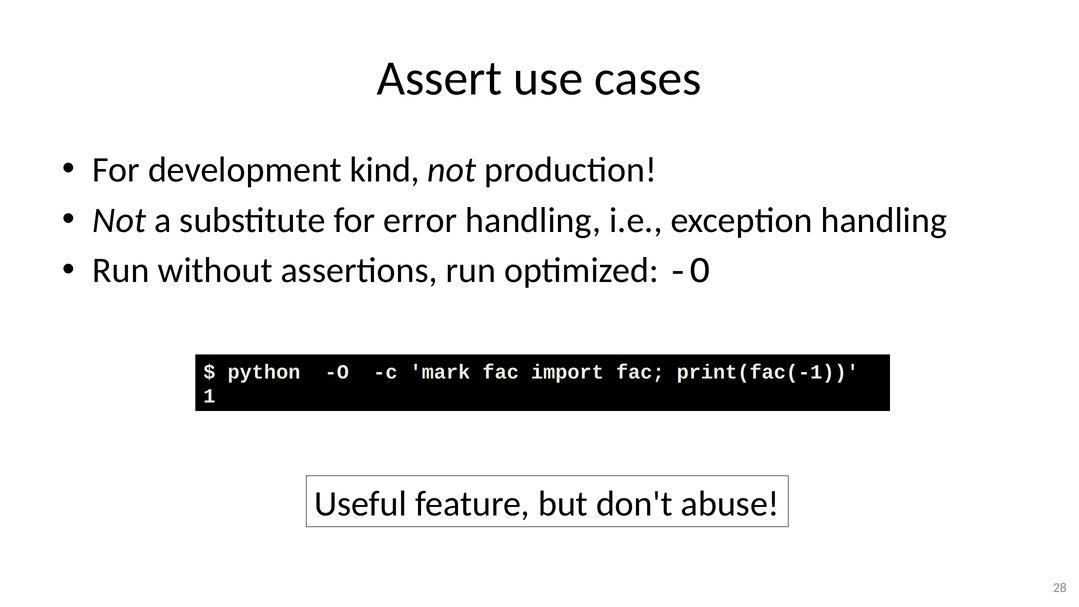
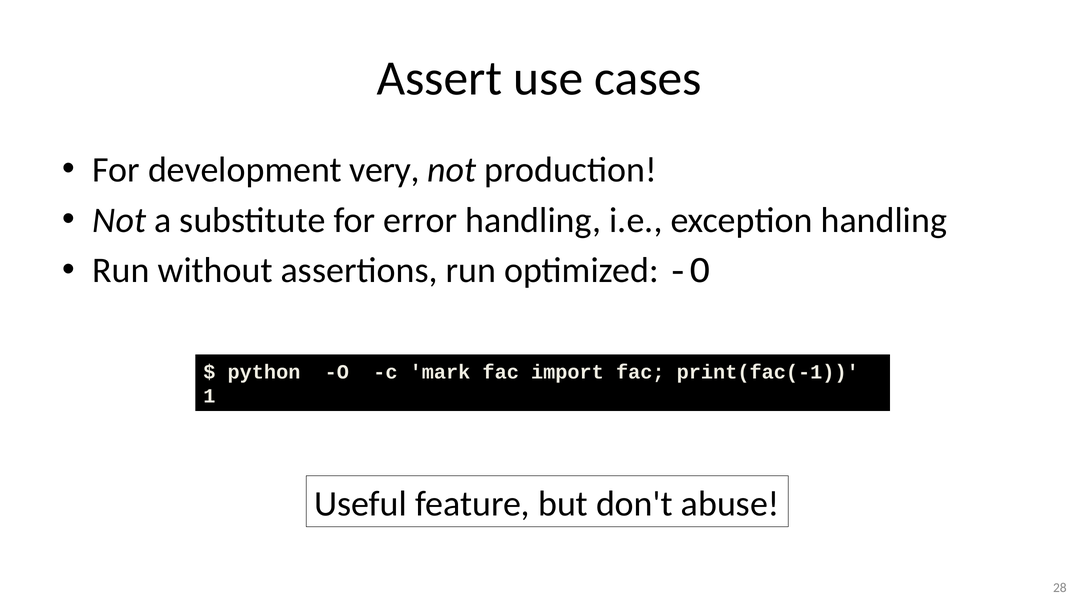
kind: kind -> very
